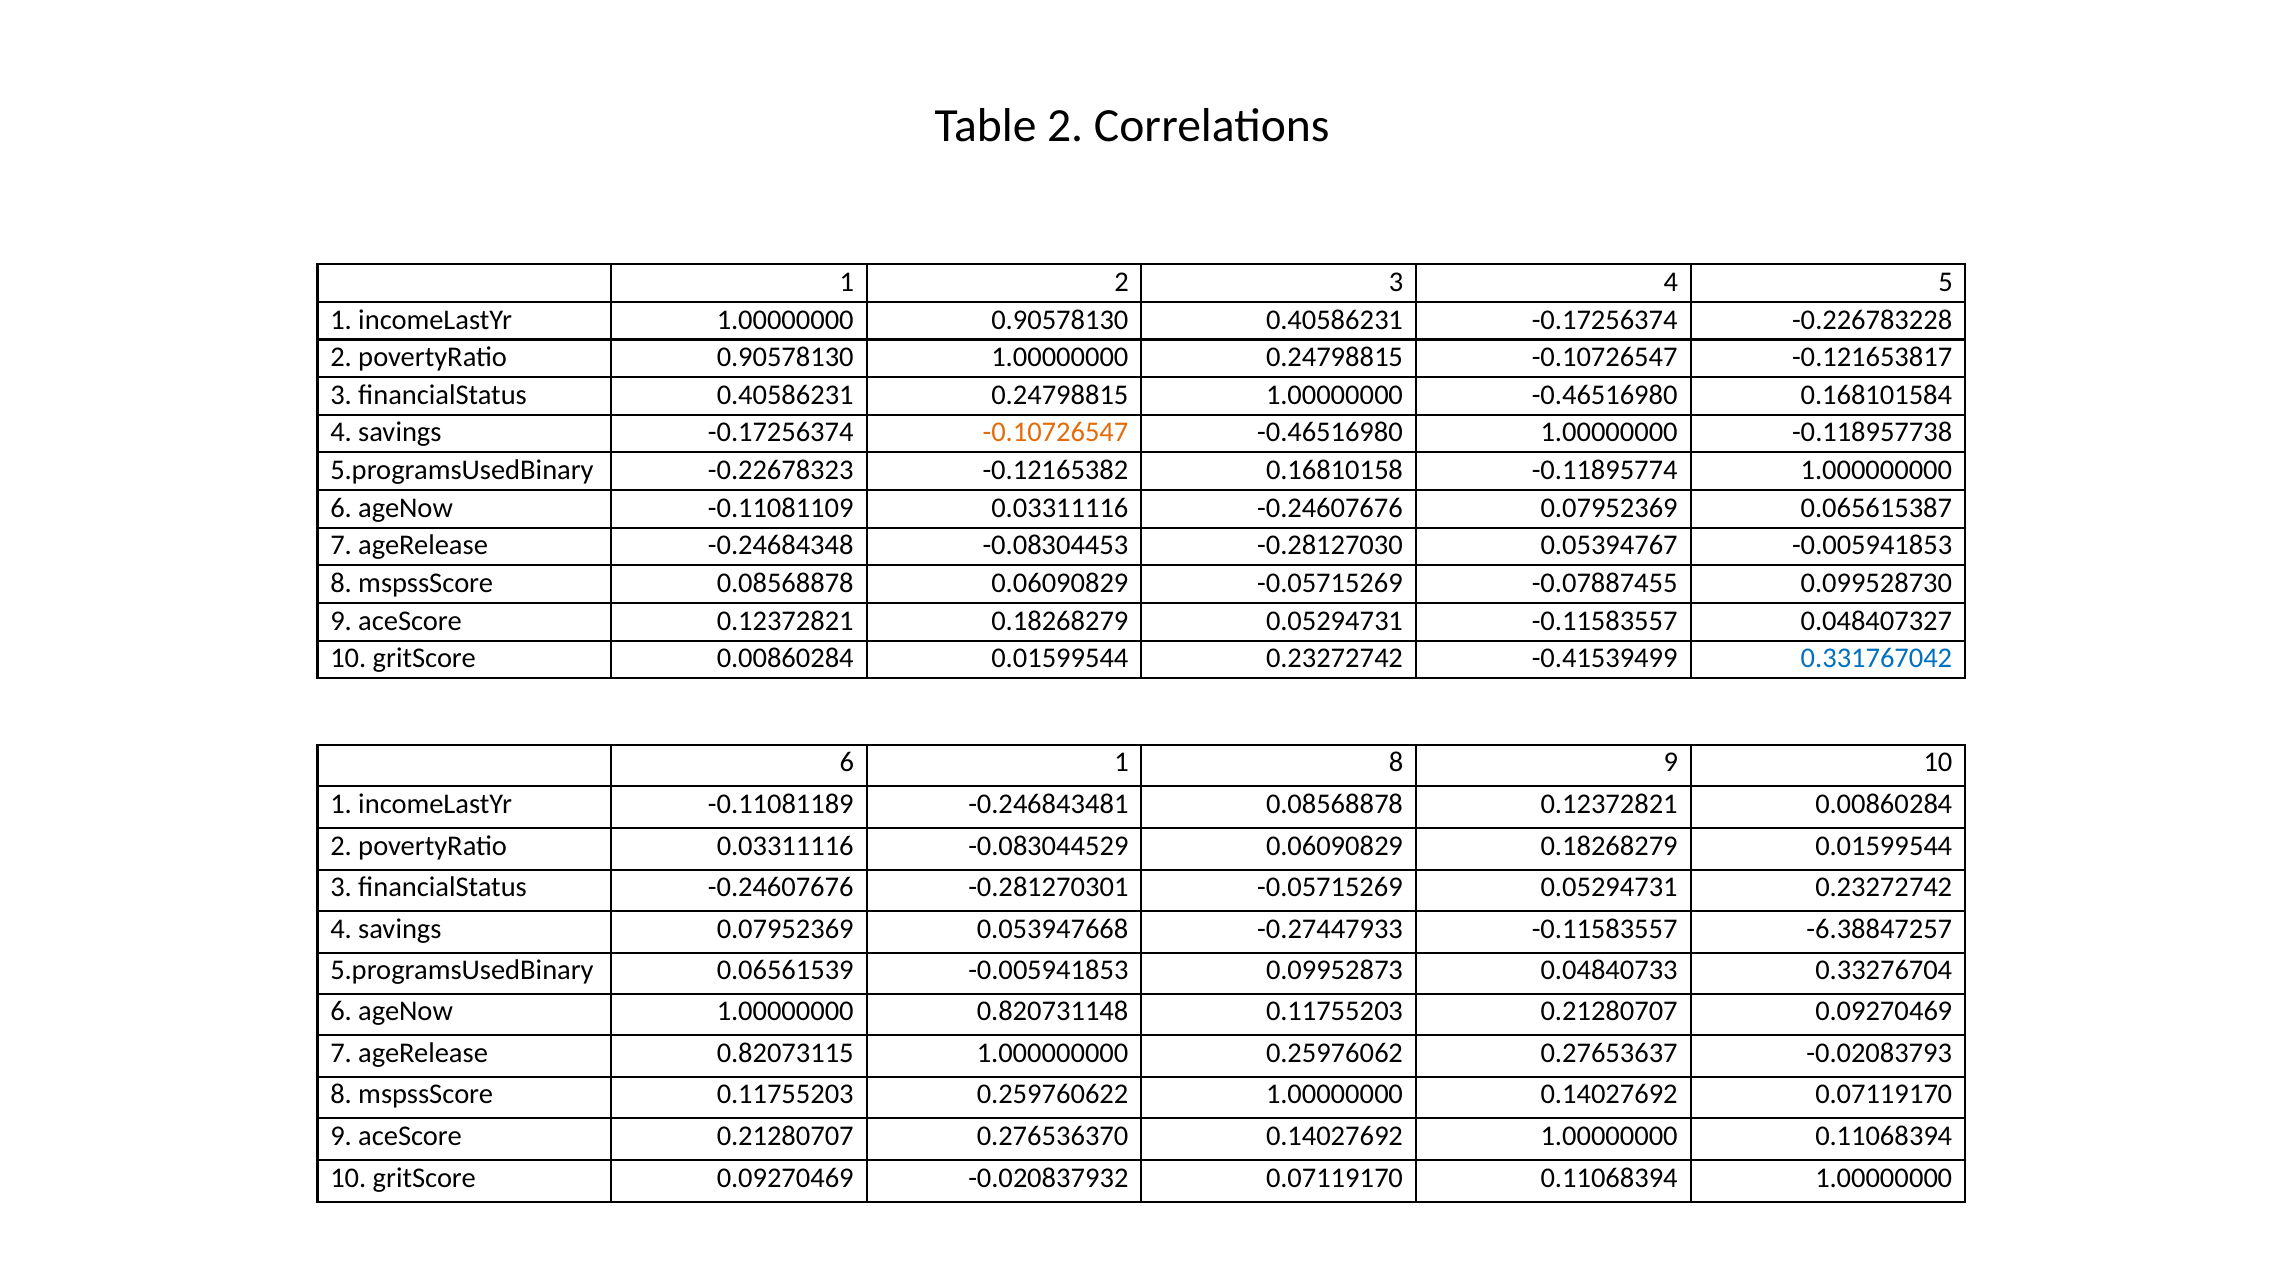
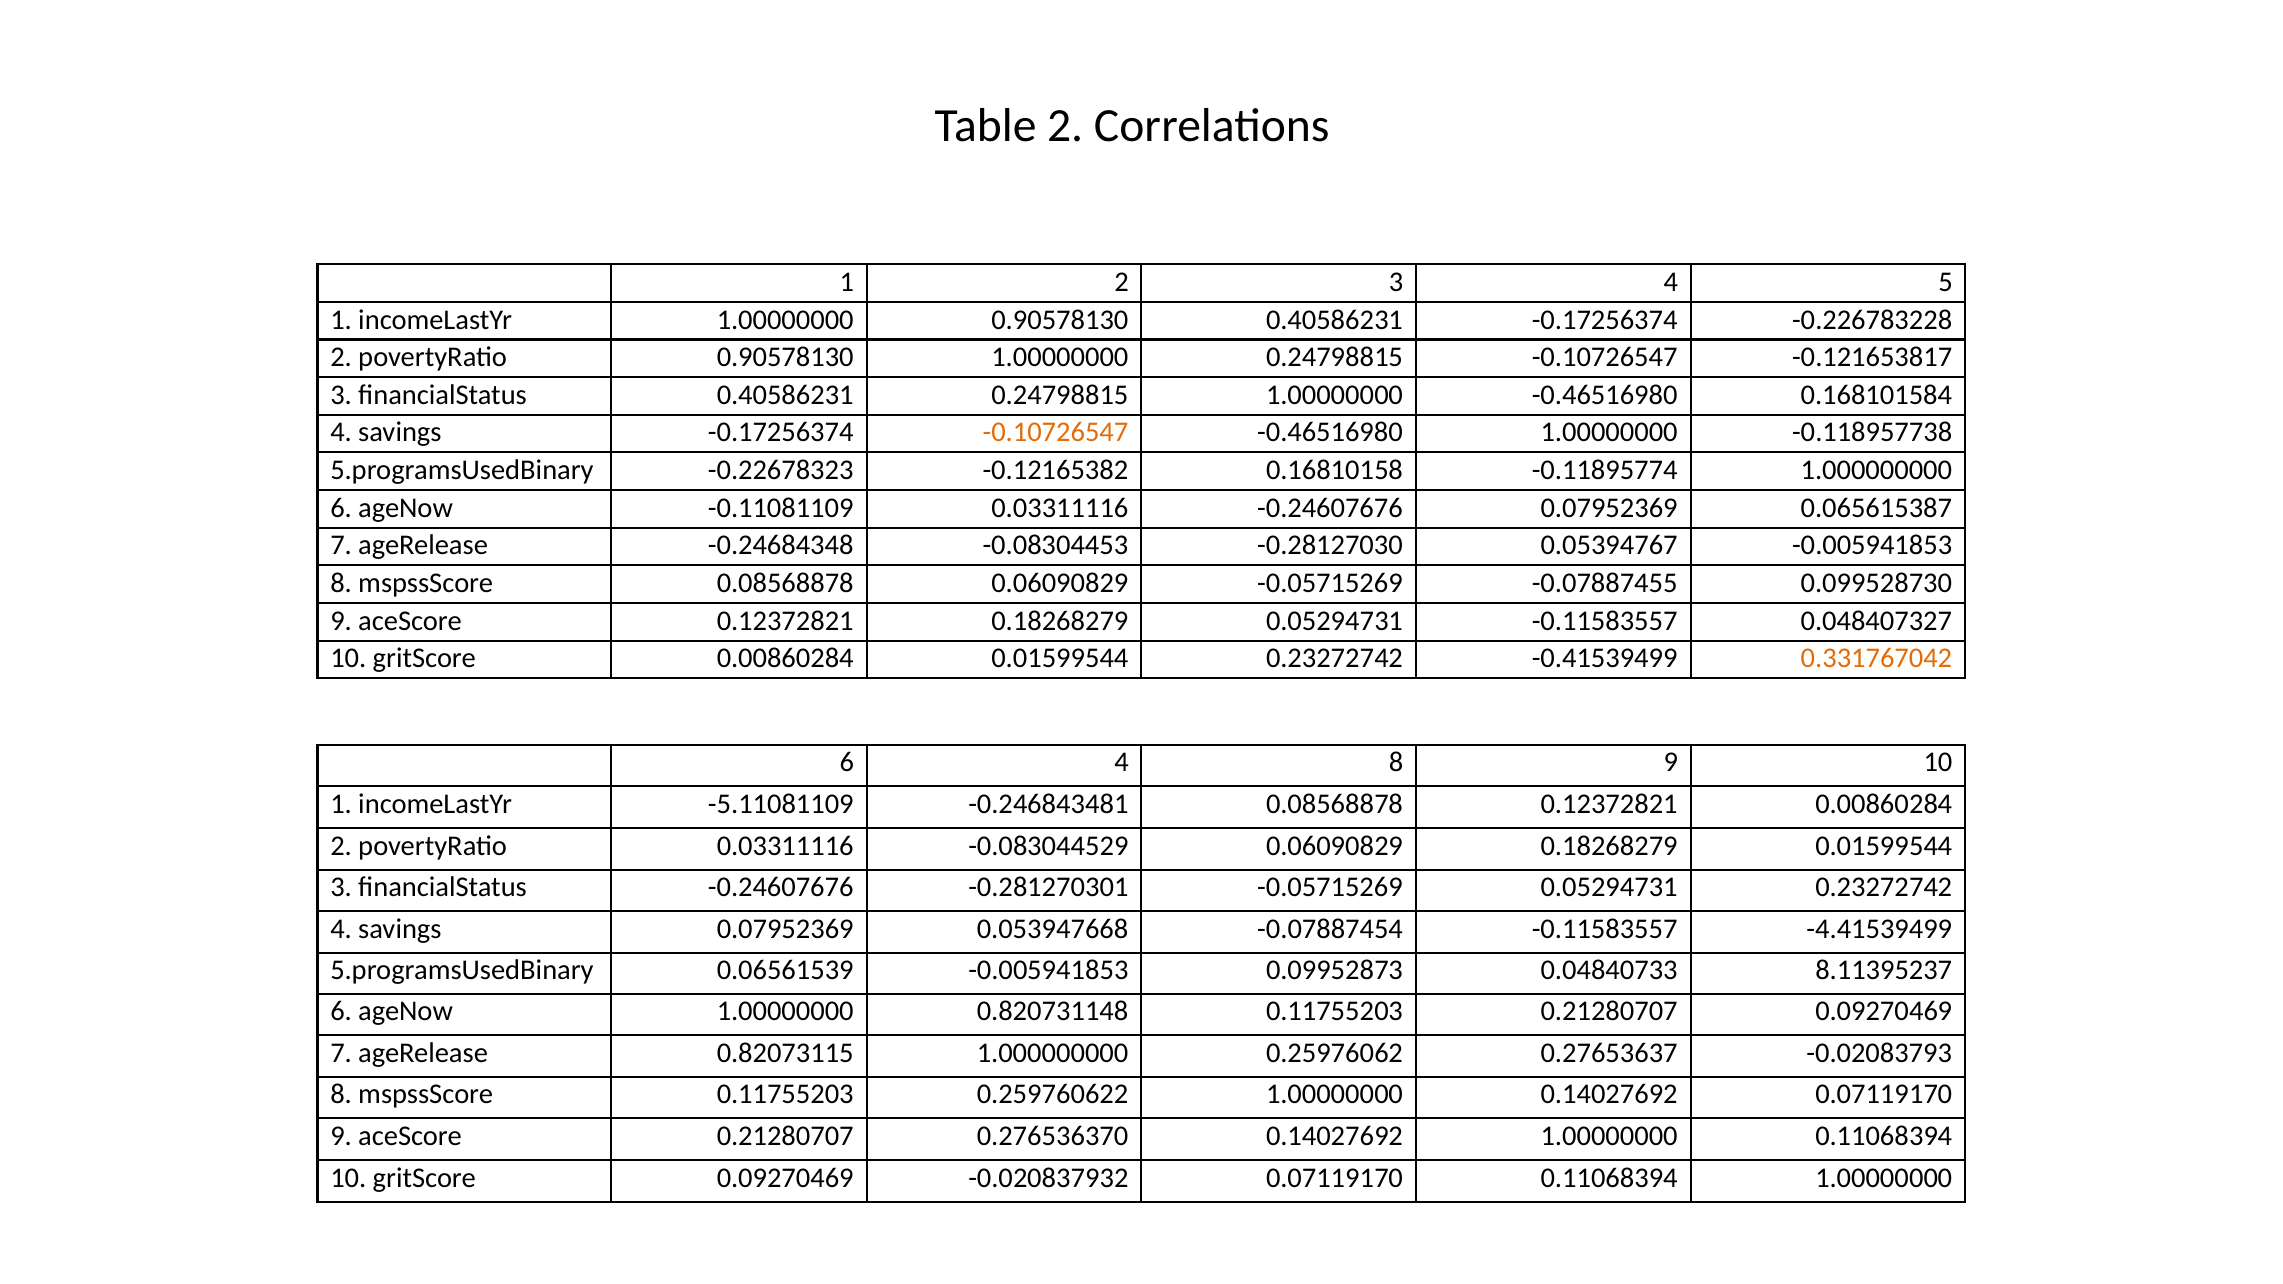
0.331767042 colour: blue -> orange
6 1: 1 -> 4
-0.11081189: -0.11081189 -> -5.11081109
-0.27447933: -0.27447933 -> -0.07887454
-6.38847257: -6.38847257 -> -4.41539499
0.33276704: 0.33276704 -> 8.11395237
